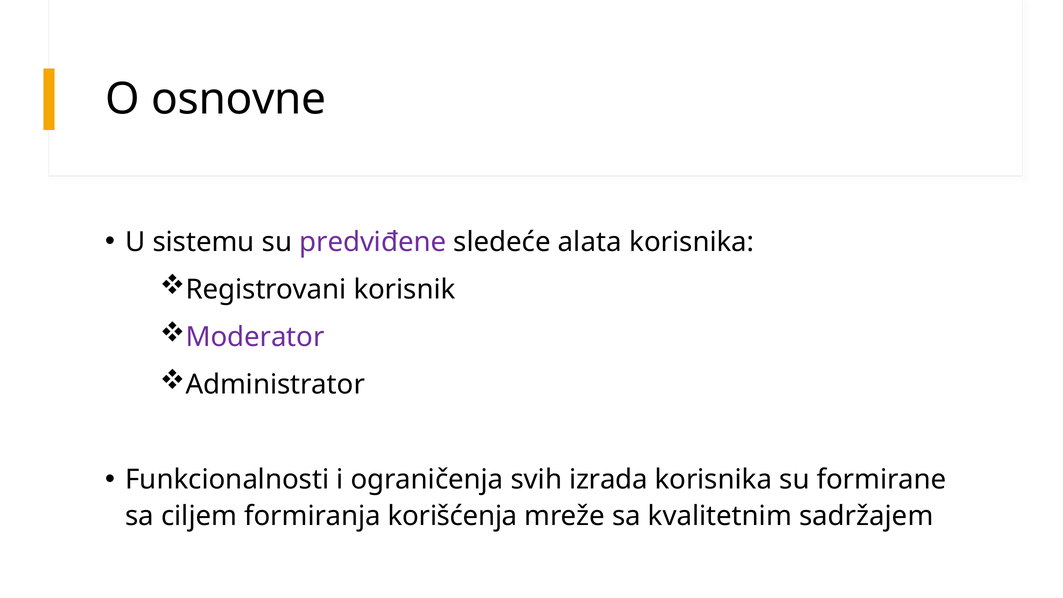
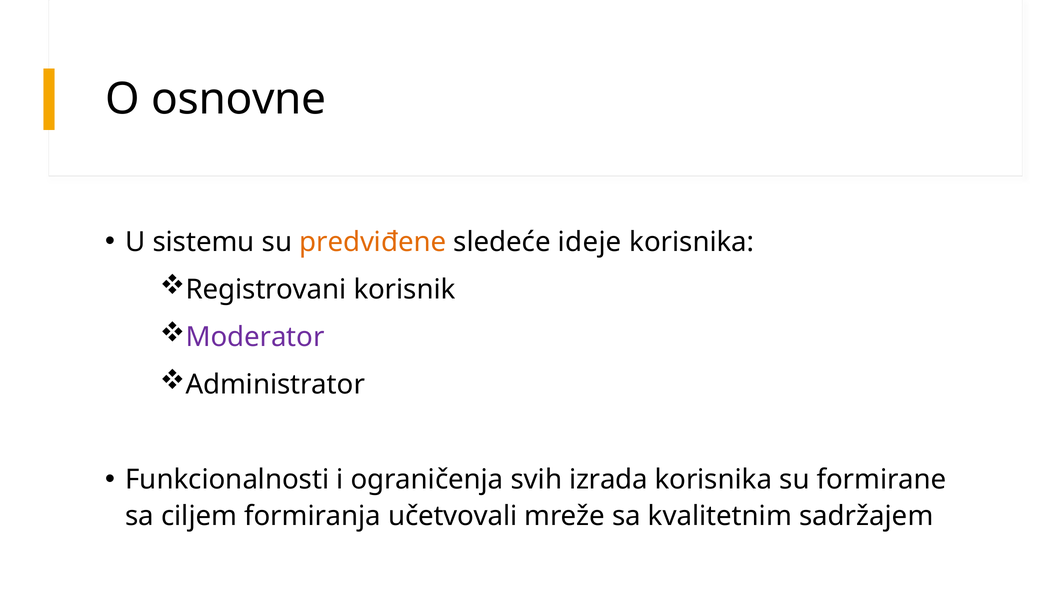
predviđene colour: purple -> orange
alata: alata -> ideje
korišćenja: korišćenja -> učetvovali
